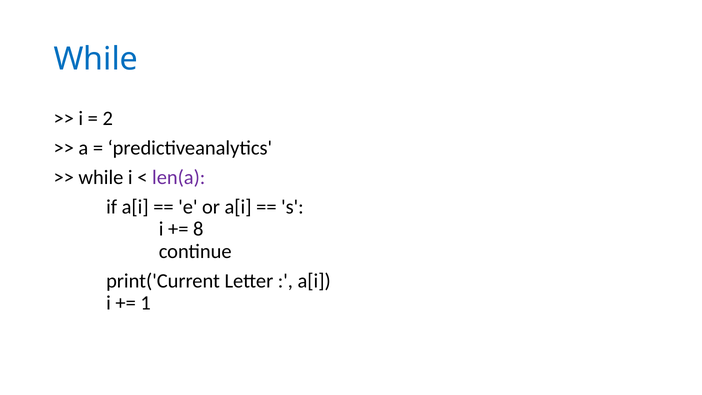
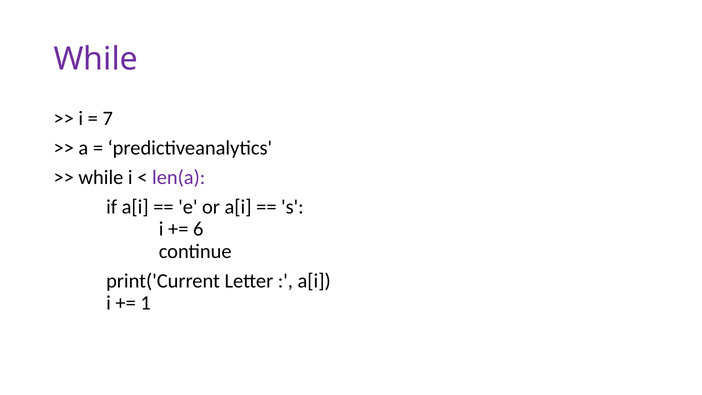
While at (96, 59) colour: blue -> purple
2: 2 -> 7
8: 8 -> 6
